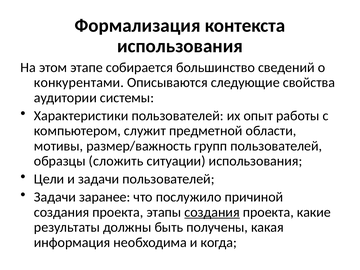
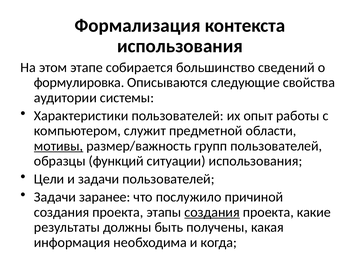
конкурентами: конкурентами -> формулировка
мотивы underline: none -> present
сложить: сложить -> функций
